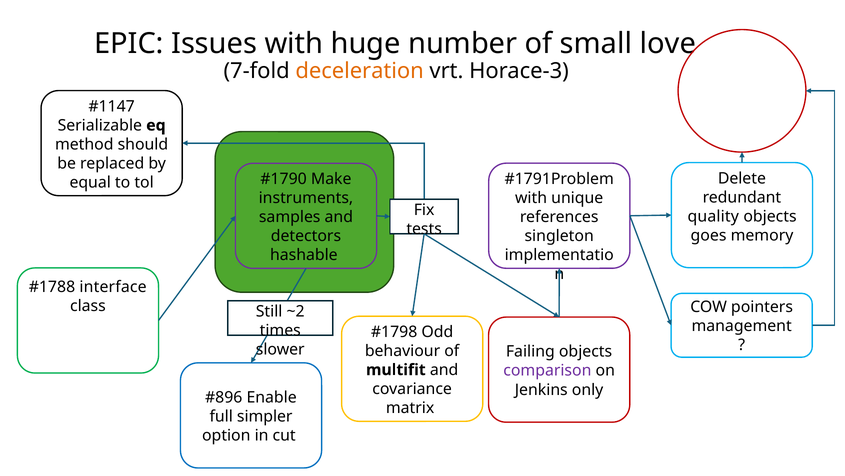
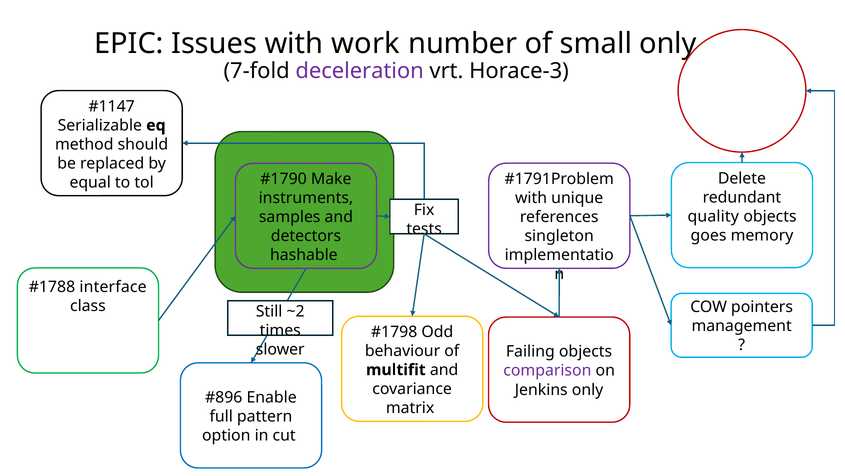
huge: huge -> work
small love: love -> only
deceleration colour: orange -> purple
simpler: simpler -> pattern
